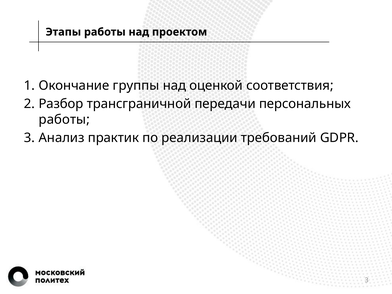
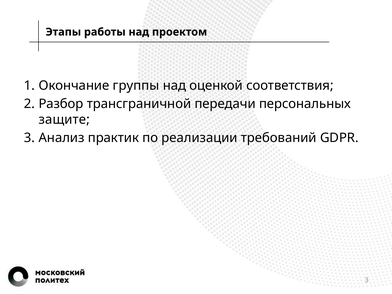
работы at (64, 119): работы -> защите
